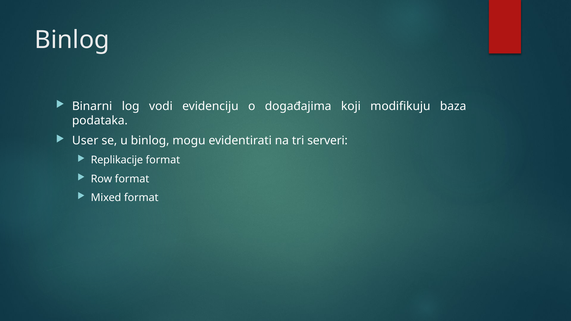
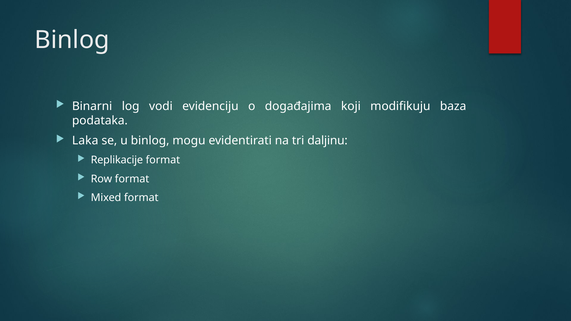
User: User -> Laka
serveri: serveri -> daljinu
